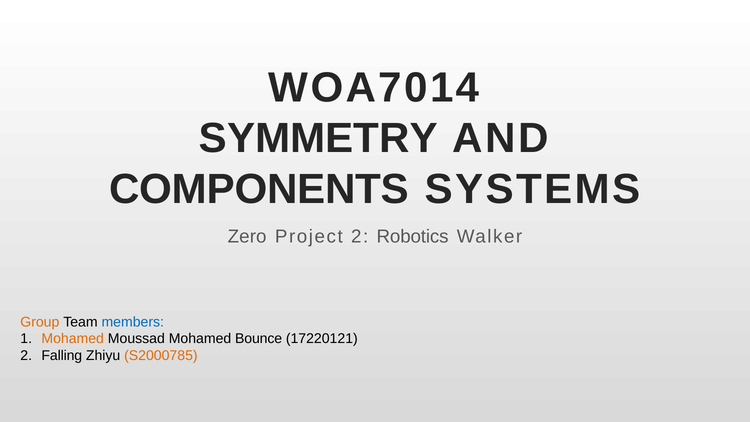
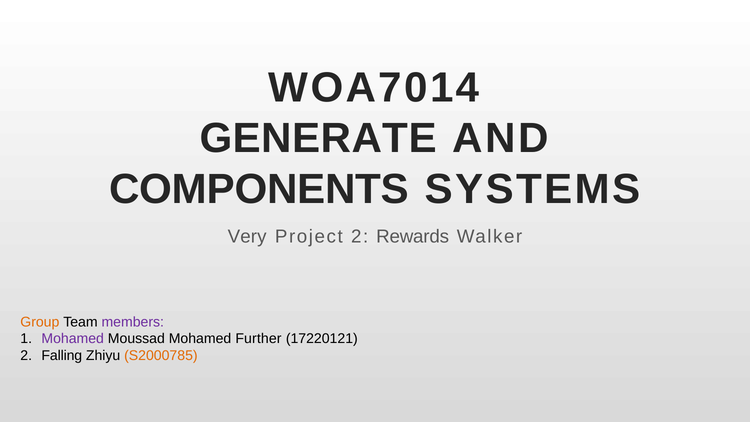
SYMMETRY: SYMMETRY -> GENERATE
Zero: Zero -> Very
Robotics: Robotics -> Rewards
members colour: blue -> purple
Mohamed at (73, 339) colour: orange -> purple
Bounce: Bounce -> Further
